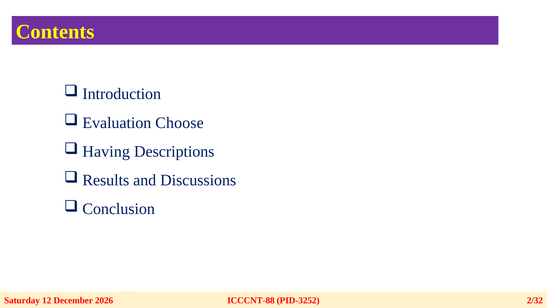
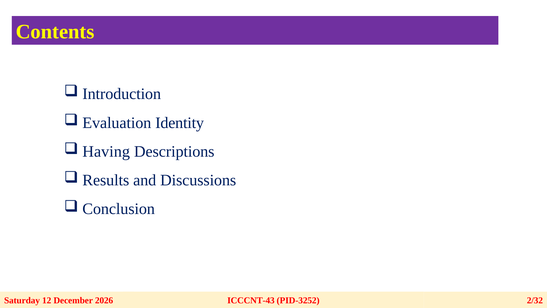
Choose: Choose -> Identity
ICCCNT-88: ICCCNT-88 -> ICCCNT-43
